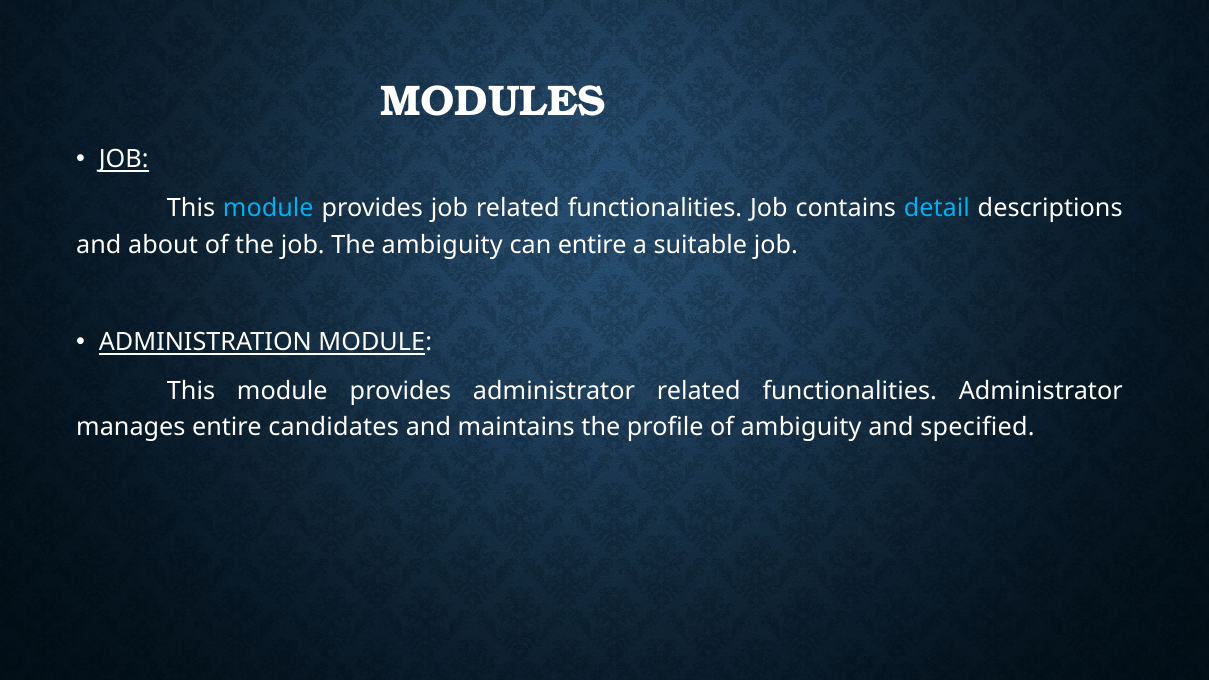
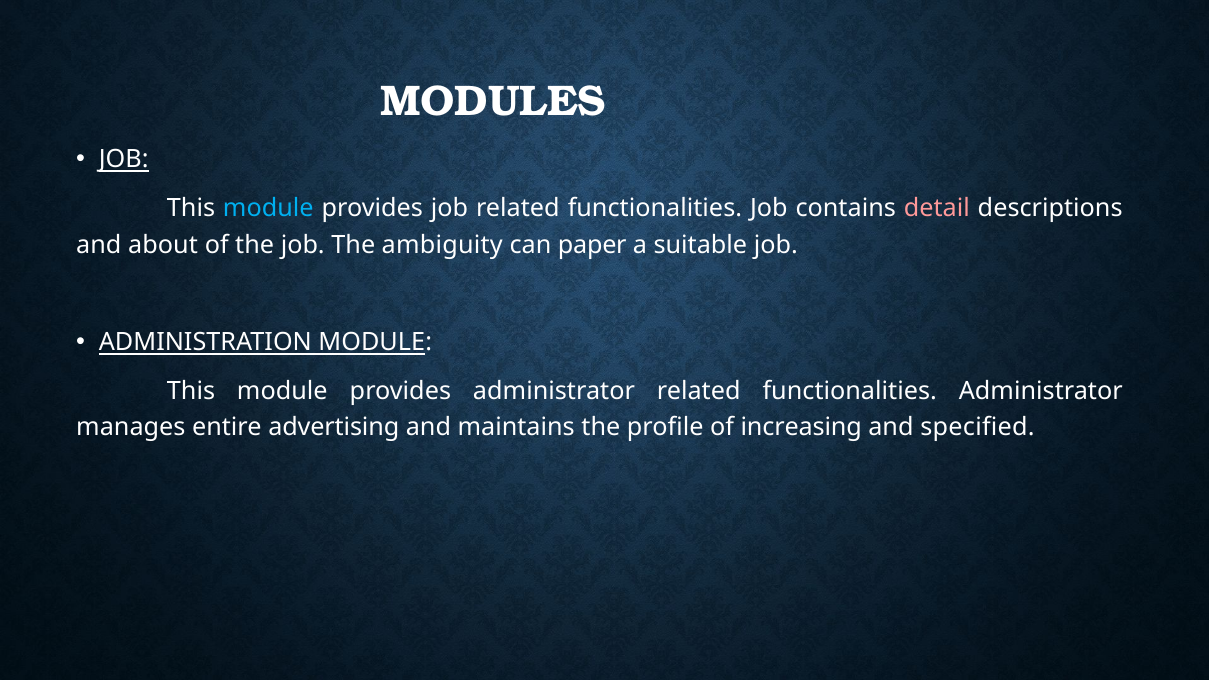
detail colour: light blue -> pink
can entire: entire -> paper
candidates: candidates -> advertising
of ambiguity: ambiguity -> increasing
